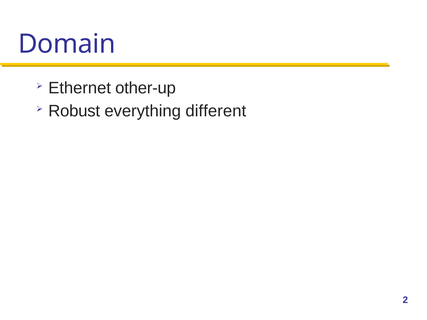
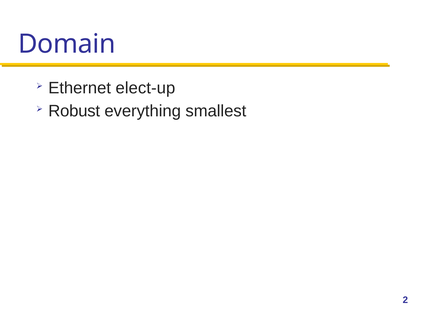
other-up: other-up -> elect-up
different: different -> smallest
